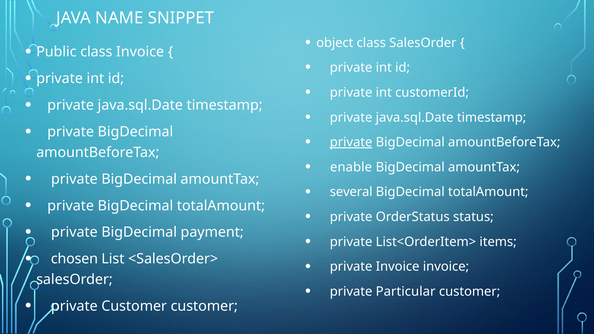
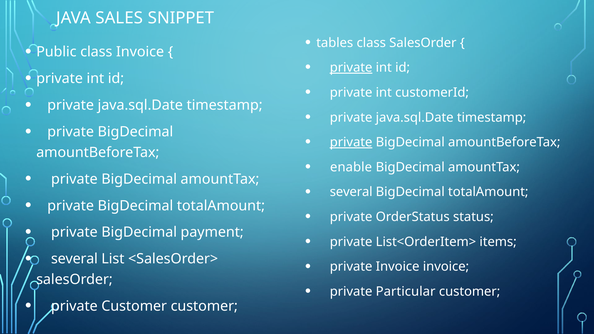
NAME: NAME -> SALES
object: object -> tables
private at (351, 68) underline: none -> present
chosen at (74, 259): chosen -> several
